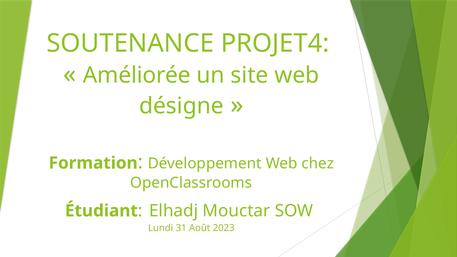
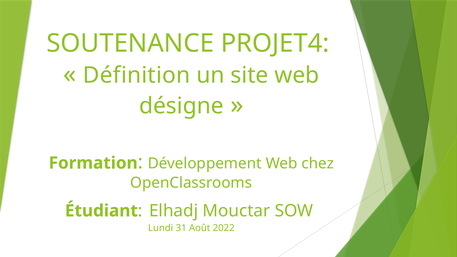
Améliorée: Améliorée -> Définition
2023: 2023 -> 2022
